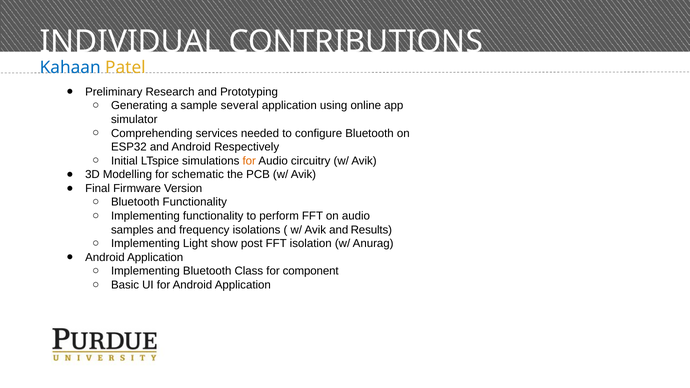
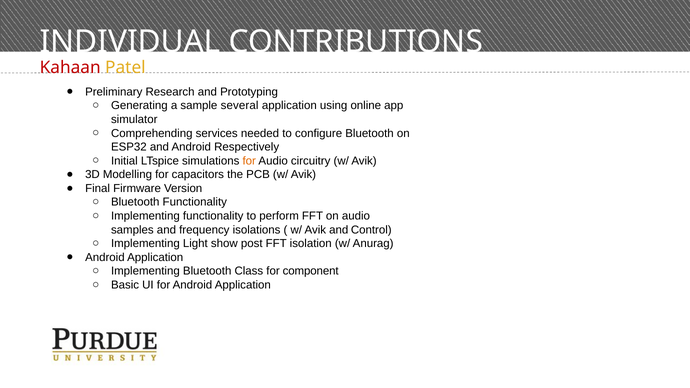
Kahaan colour: blue -> red
schematic: schematic -> capacitors
Results: Results -> Control
